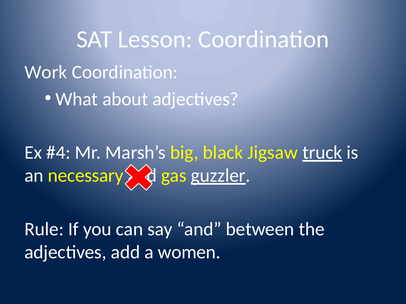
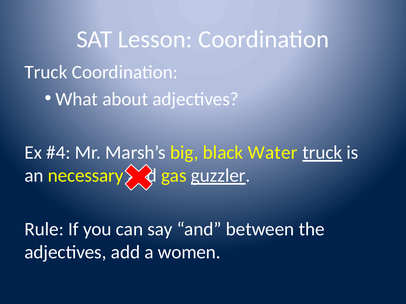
Work at (46, 72): Work -> Truck
Jigsaw: Jigsaw -> Water
